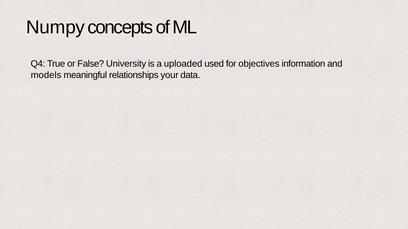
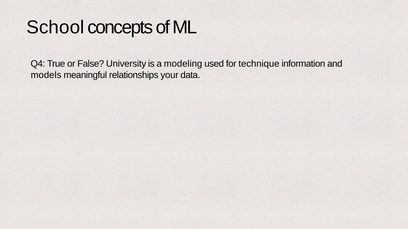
Numpy: Numpy -> School
uploaded: uploaded -> modeling
objectives: objectives -> technique
